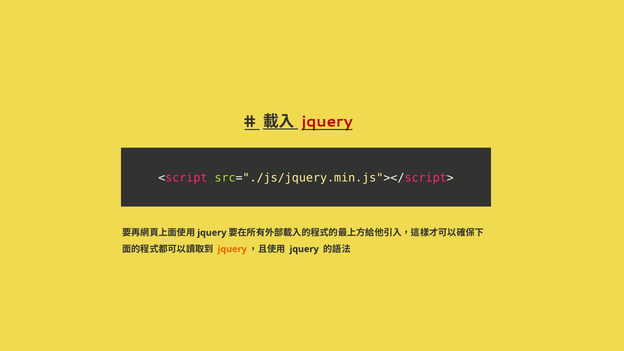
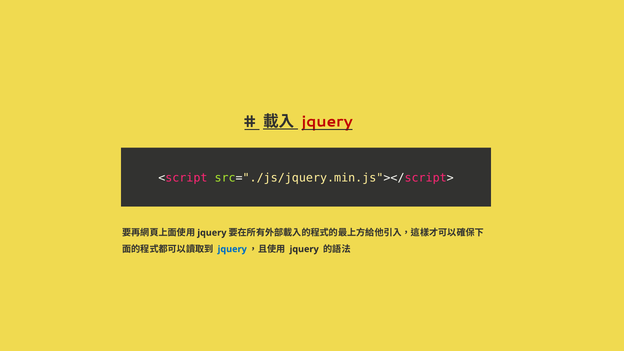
jquery at (232, 249) colour: orange -> blue
